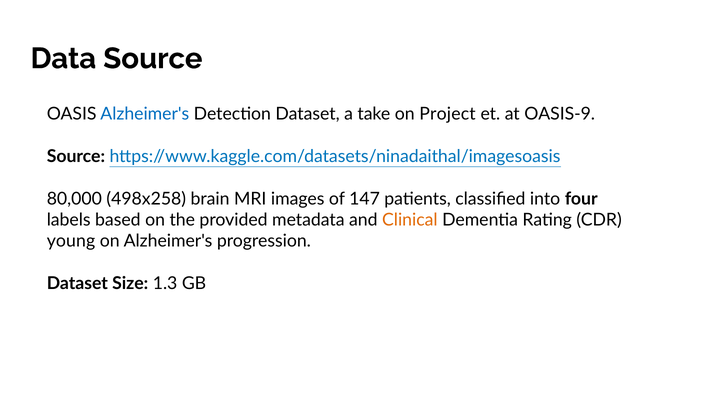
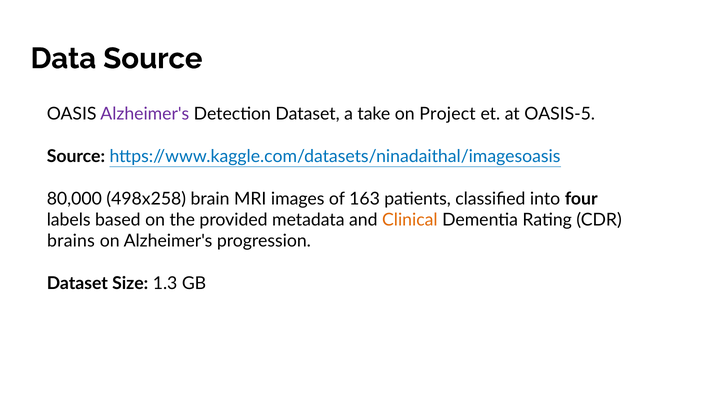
Alzheimer's at (145, 114) colour: blue -> purple
OASIS-9: OASIS-9 -> OASIS-5
147: 147 -> 163
young: young -> brains
